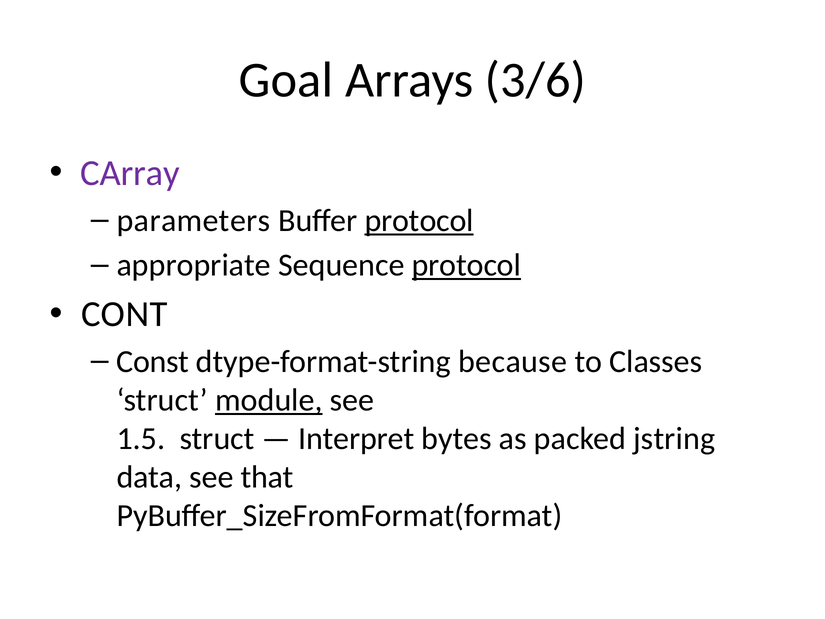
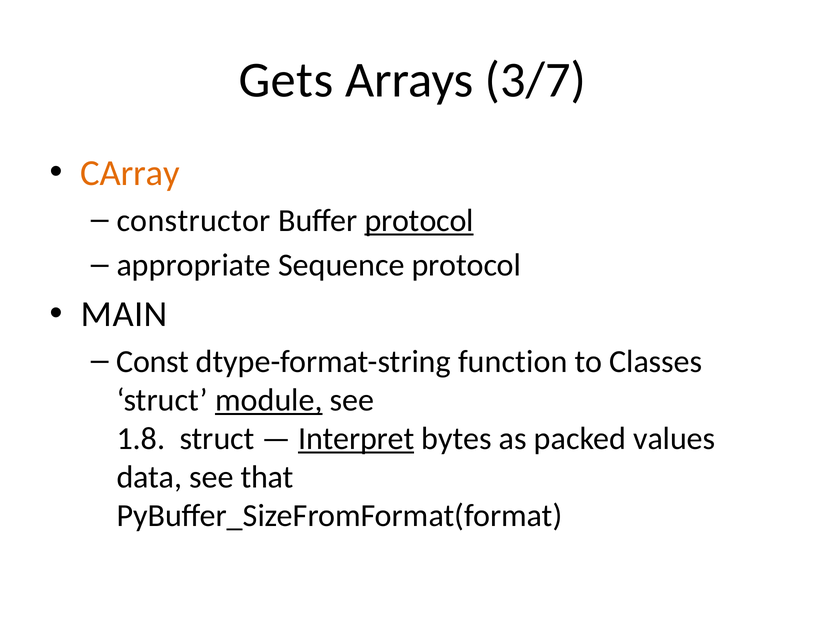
Goal: Goal -> Gets
3/6: 3/6 -> 3/7
CArray colour: purple -> orange
parameters: parameters -> constructor
protocol at (466, 265) underline: present -> none
CONT: CONT -> MAIN
because: because -> function
1.5: 1.5 -> 1.8
Interpret underline: none -> present
jstring: jstring -> values
